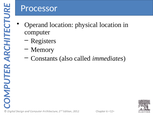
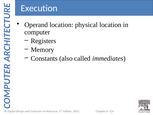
Processor: Processor -> Execution
